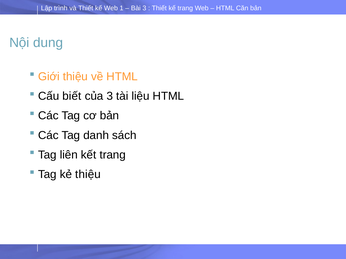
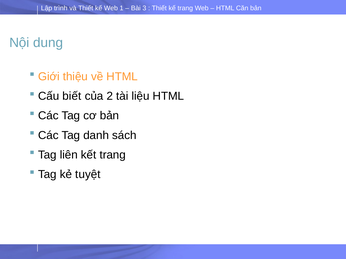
của 3: 3 -> 2
kẻ thiệu: thiệu -> tuyệt
